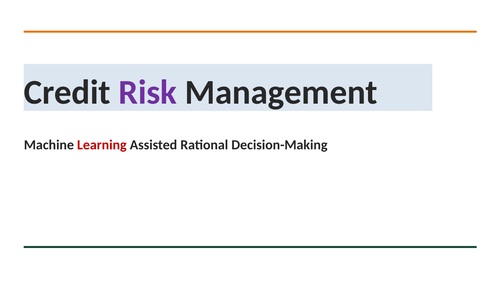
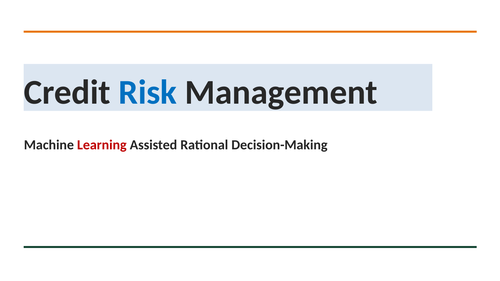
Risk colour: purple -> blue
